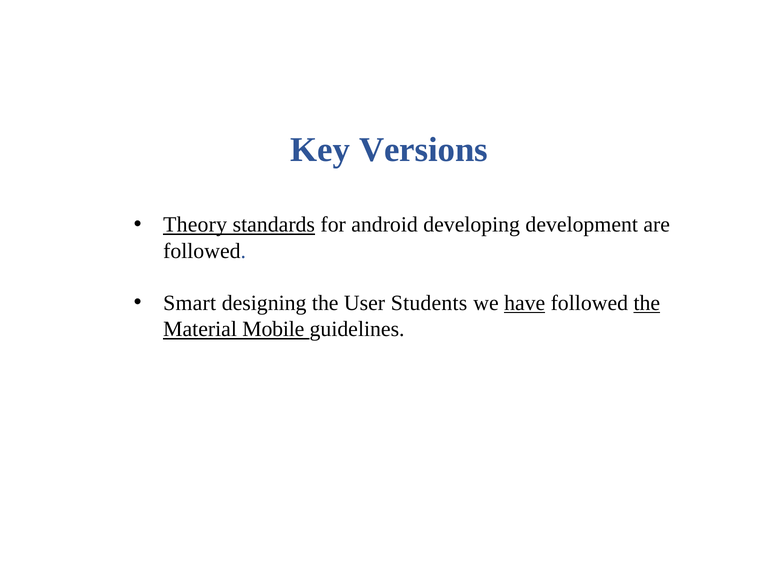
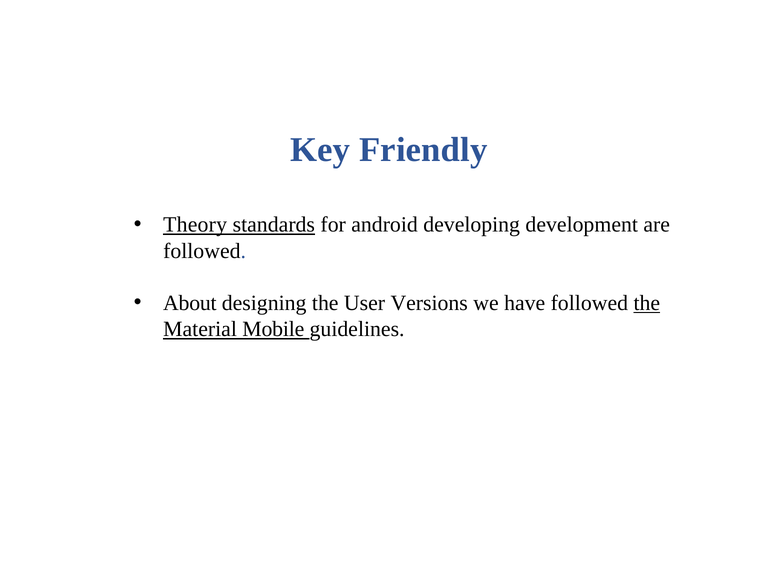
Versions: Versions -> Friendly
Smart: Smart -> About
Students: Students -> Versions
have underline: present -> none
